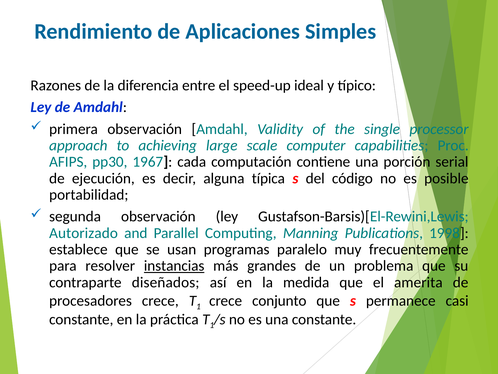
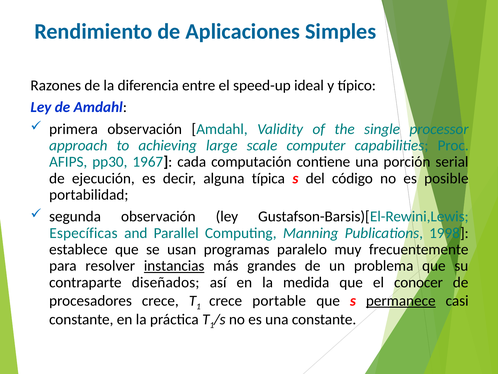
Autorizado: Autorizado -> Específicas
amerita: amerita -> conocer
conjunto: conjunto -> portable
permanece underline: none -> present
